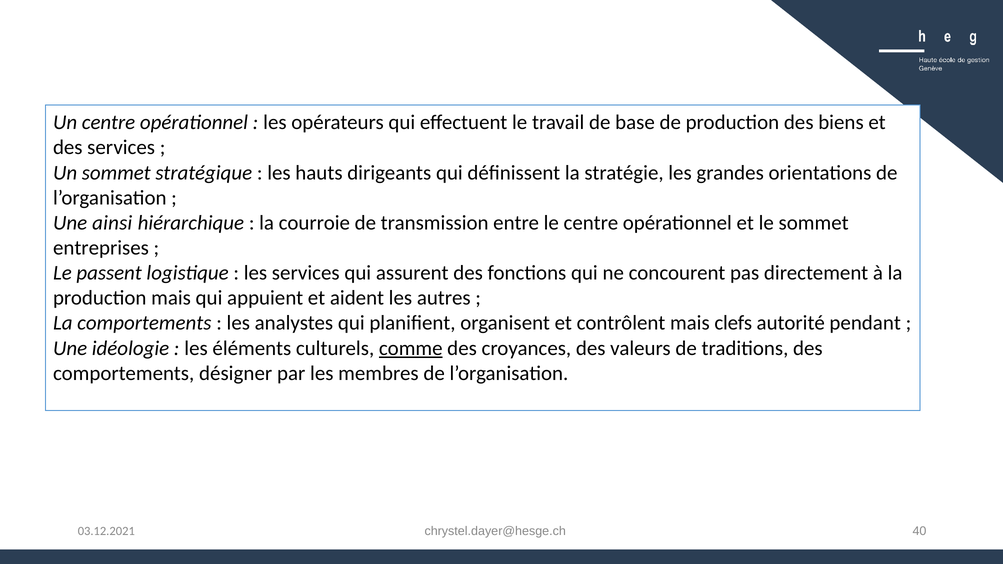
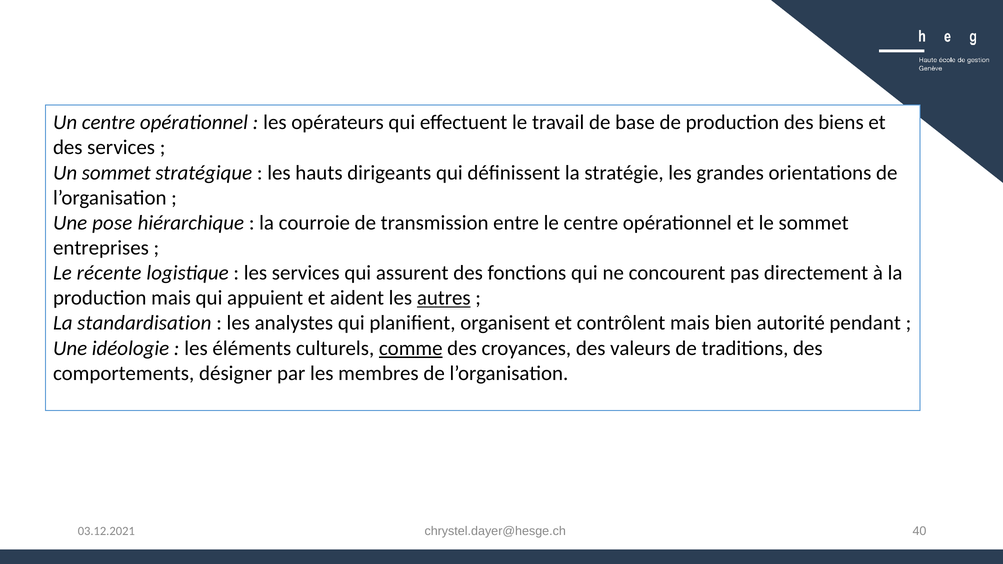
ainsi: ainsi -> pose
passent: passent -> récente
autres underline: none -> present
La comportements: comportements -> standardisation
clefs: clefs -> bien
